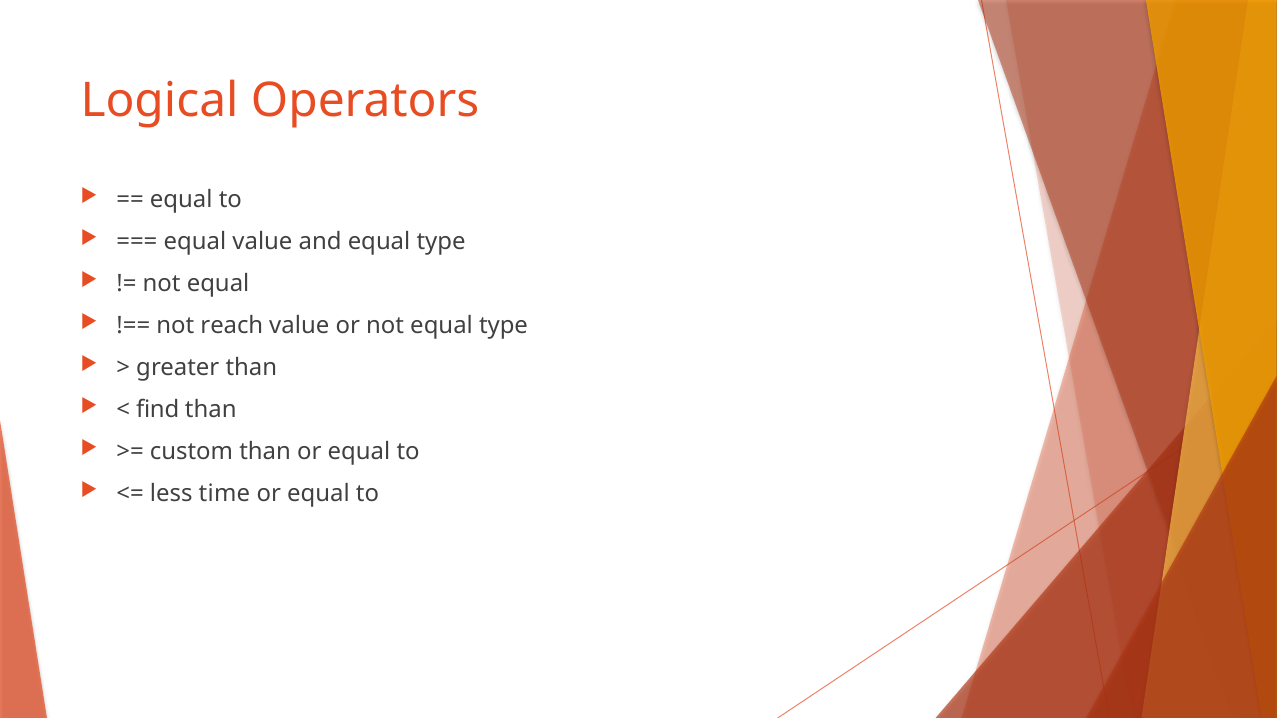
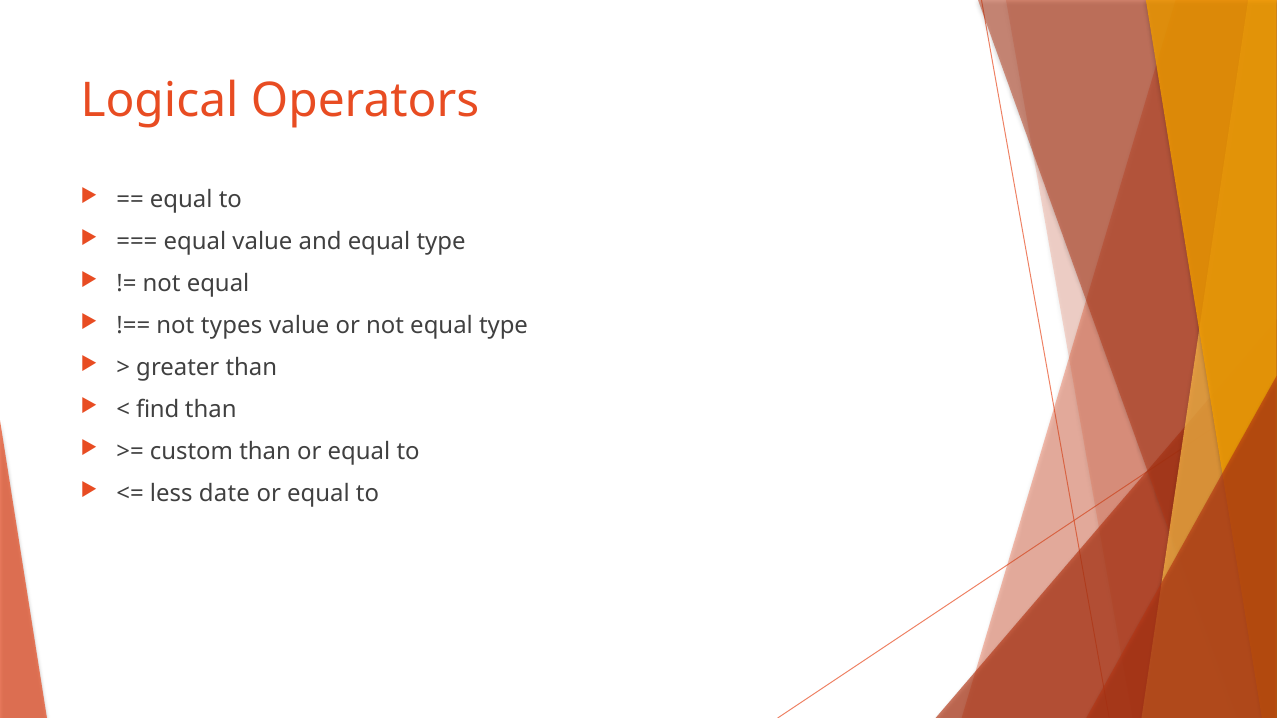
reach: reach -> types
time: time -> date
